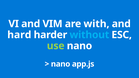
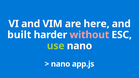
with: with -> here
hard: hard -> built
without colour: light blue -> pink
